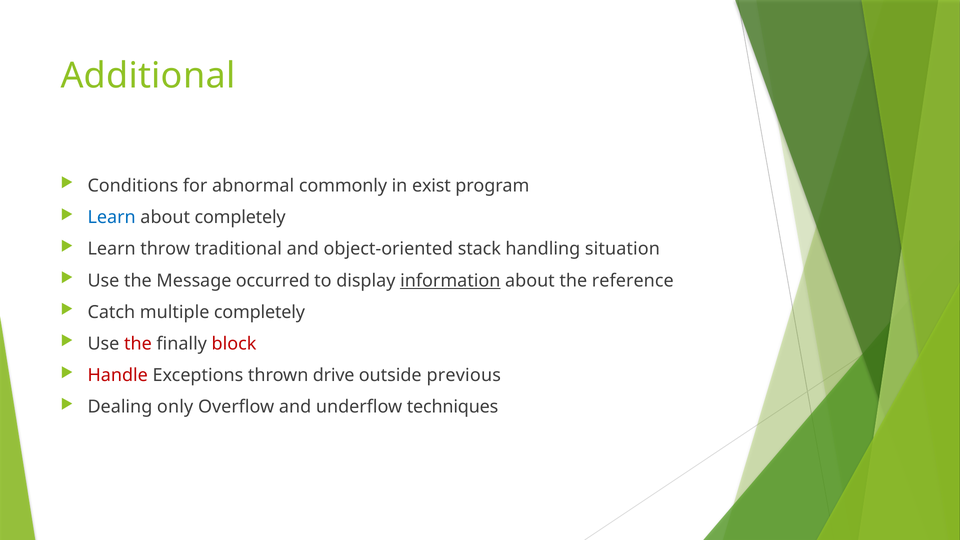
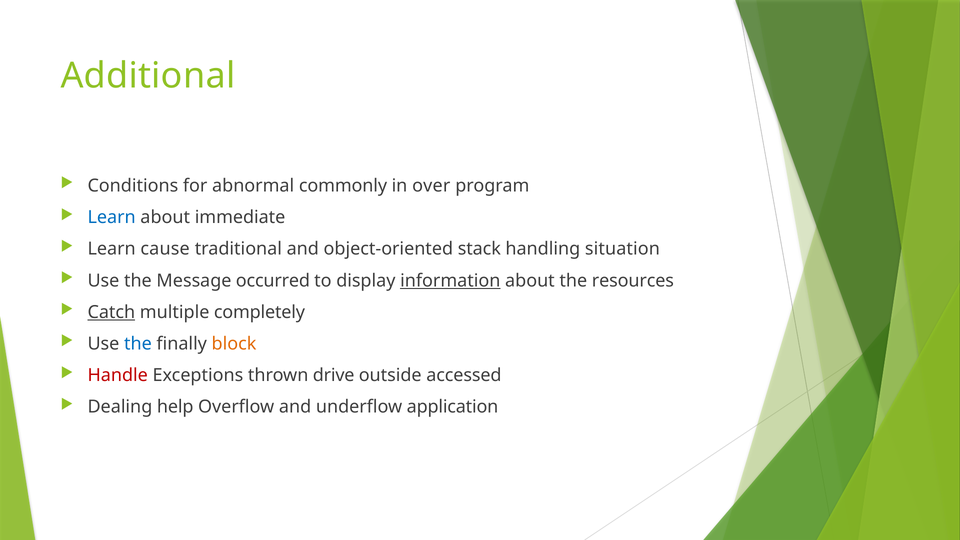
exist: exist -> over
about completely: completely -> immediate
throw: throw -> cause
reference: reference -> resources
Catch underline: none -> present
the at (138, 344) colour: red -> blue
block colour: red -> orange
previous: previous -> accessed
only: only -> help
techniques: techniques -> application
